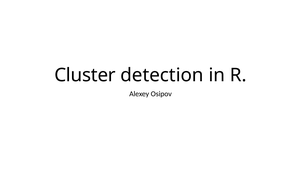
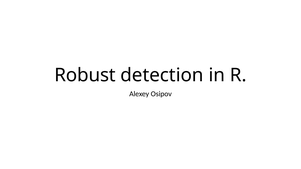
Cluster: Cluster -> Robust
